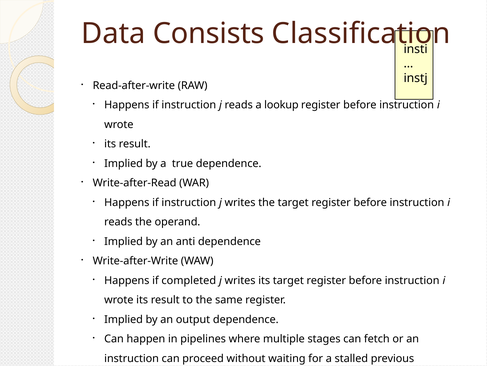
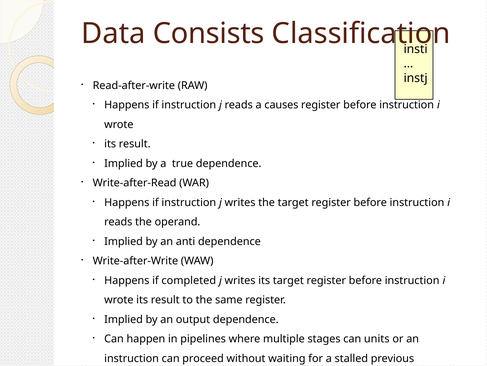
lookup: lookup -> causes
fetch: fetch -> units
